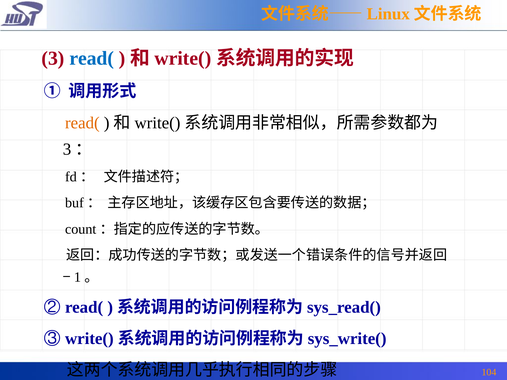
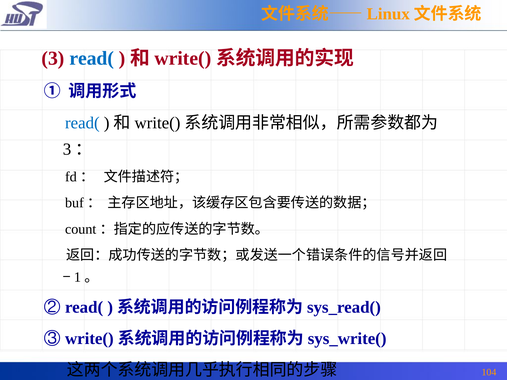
read( at (82, 123) colour: orange -> blue
